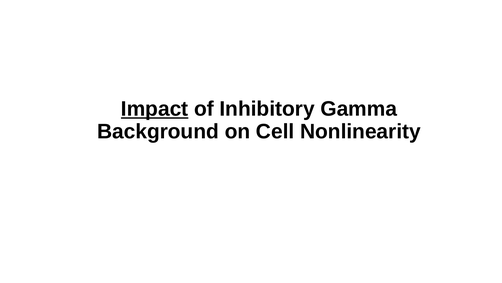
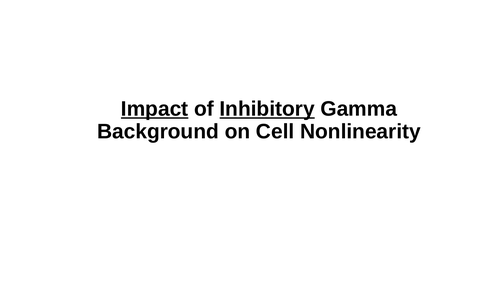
Inhibitory underline: none -> present
